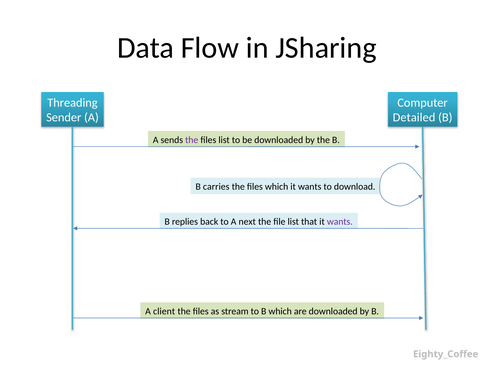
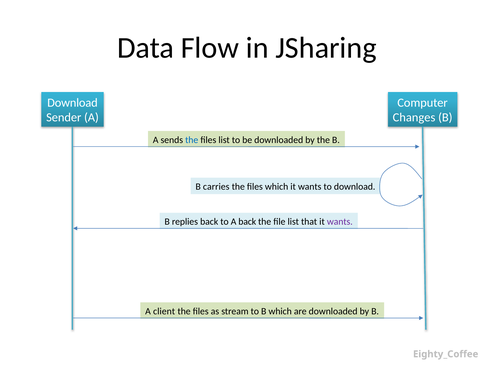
Threading at (72, 103): Threading -> Download
Detailed: Detailed -> Changes
the at (192, 140) colour: purple -> blue
A next: next -> back
